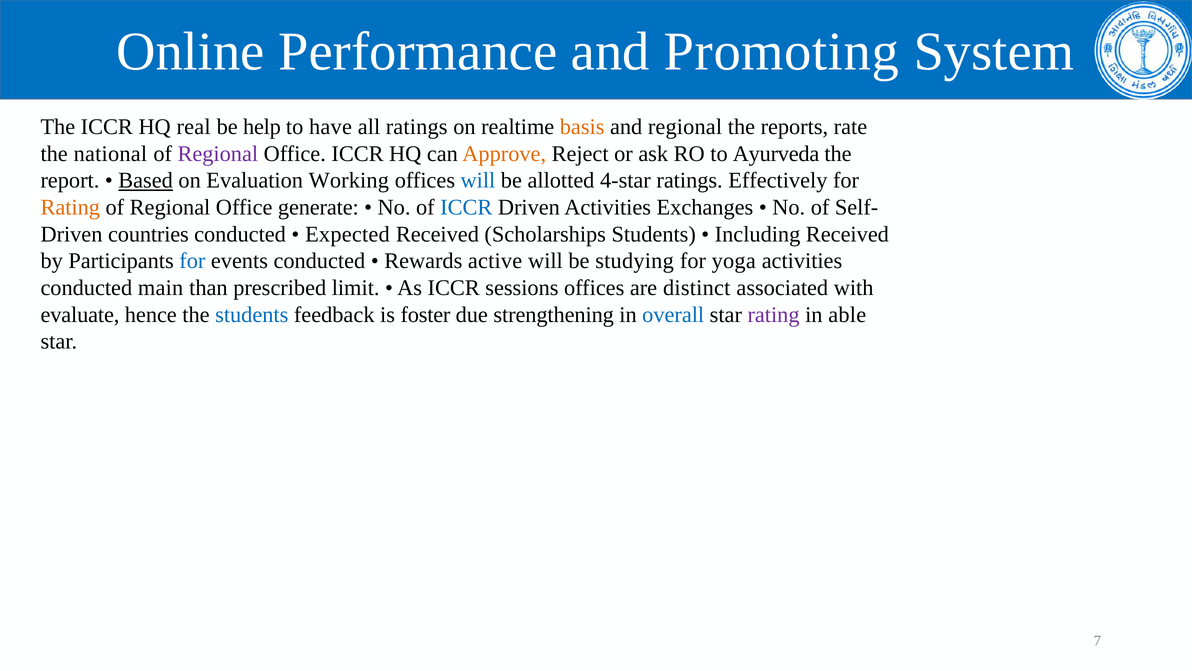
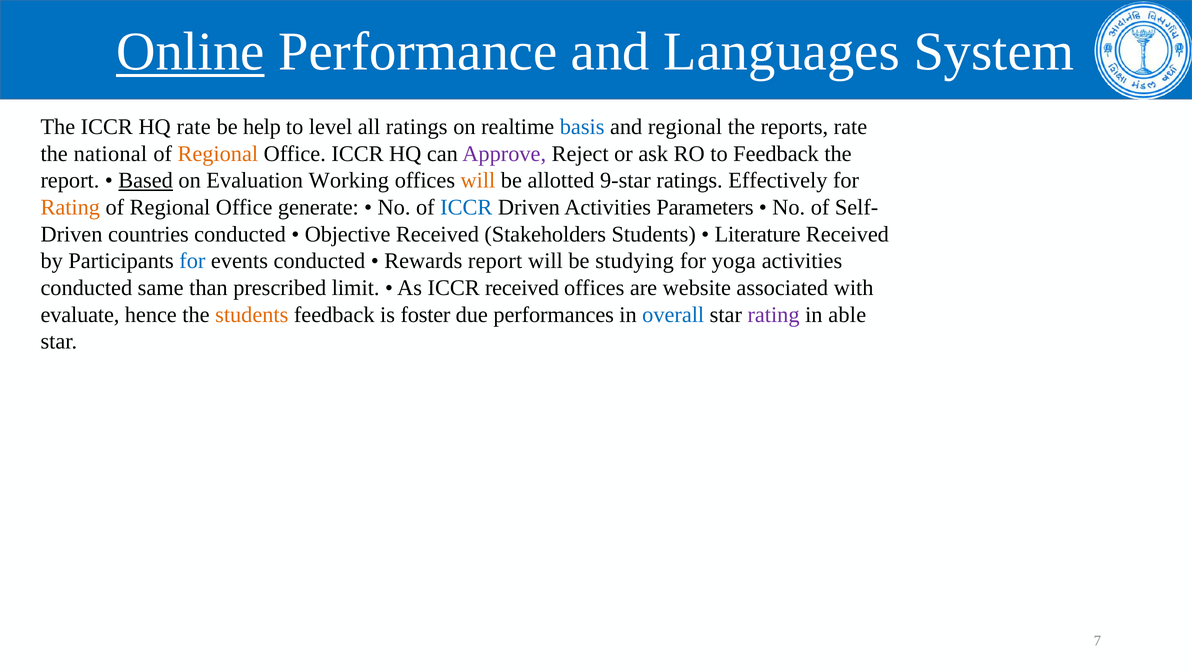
Online underline: none -> present
Promoting: Promoting -> Languages
HQ real: real -> rate
have: have -> level
basis colour: orange -> blue
Regional at (218, 154) colour: purple -> orange
Approve colour: orange -> purple
to Ayurveda: Ayurveda -> Feedback
will at (478, 180) colour: blue -> orange
4-star: 4-star -> 9-star
Exchanges: Exchanges -> Parameters
Expected: Expected -> Objective
Scholarships: Scholarships -> Stakeholders
Including: Including -> Literature
Rewards active: active -> report
main: main -> same
ICCR sessions: sessions -> received
distinct: distinct -> website
students at (252, 315) colour: blue -> orange
strengthening: strengthening -> performances
